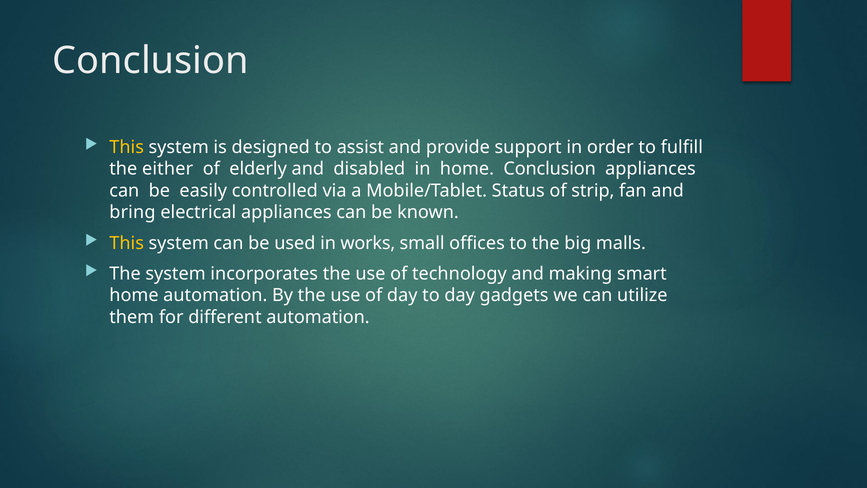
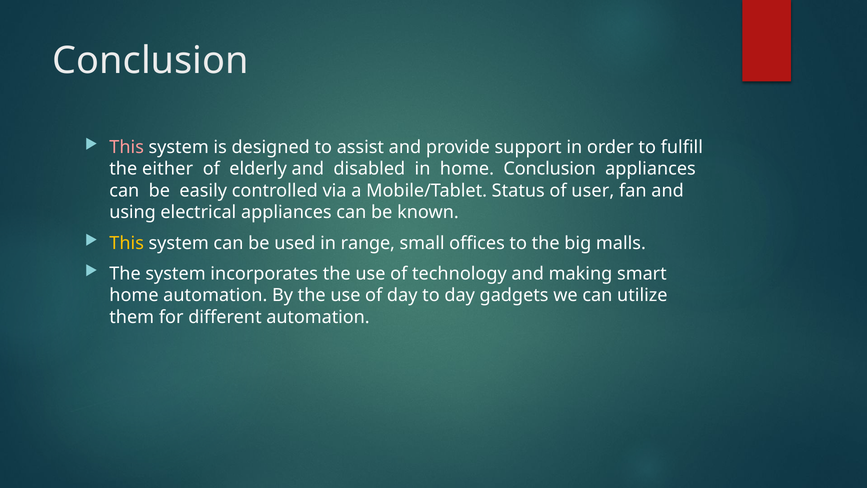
This at (127, 147) colour: yellow -> pink
strip: strip -> user
bring: bring -> using
works: works -> range
